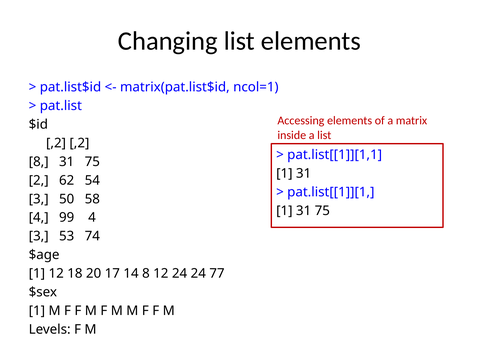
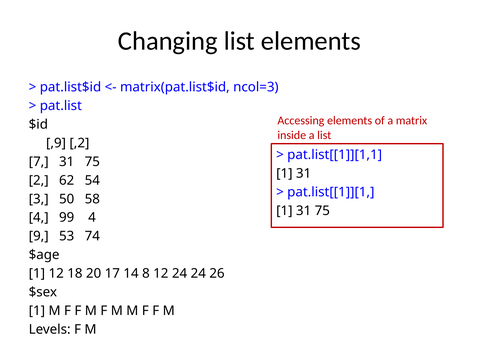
ncol=1: ncol=1 -> ncol=3
,2 at (56, 143): ,2 -> ,9
8 at (39, 162): 8 -> 7
3 at (39, 236): 3 -> 9
77: 77 -> 26
